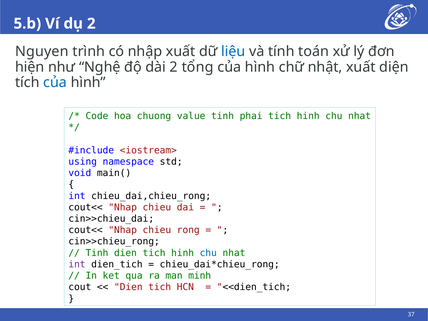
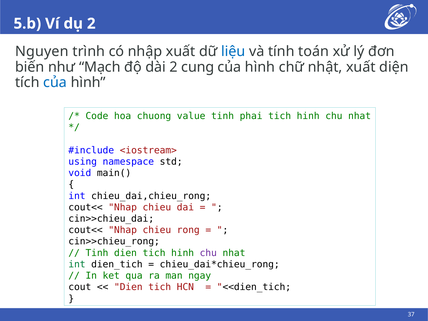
hiện: hiện -> biến
Nghệ: Nghệ -> Mạch
tổng: tổng -> cung
chu at (208, 253) colour: blue -> purple
int at (77, 264) colour: purple -> green
minh: minh -> ngay
